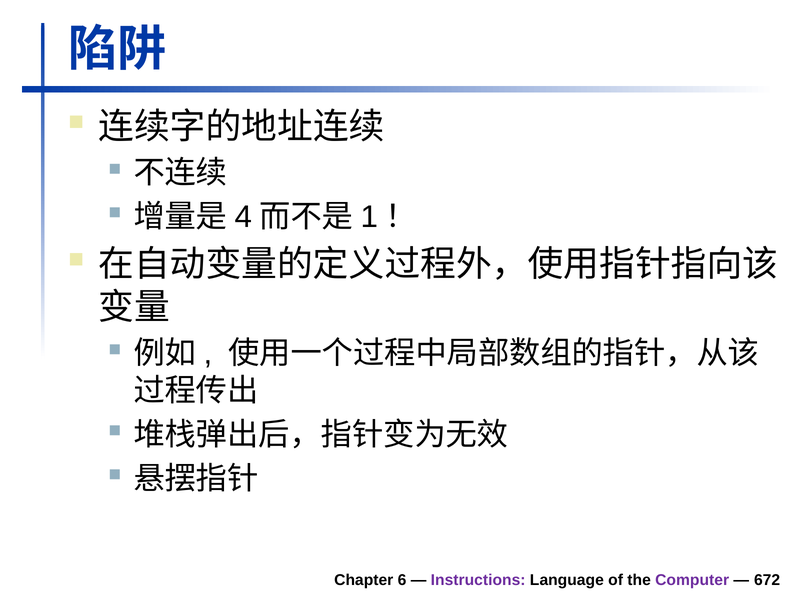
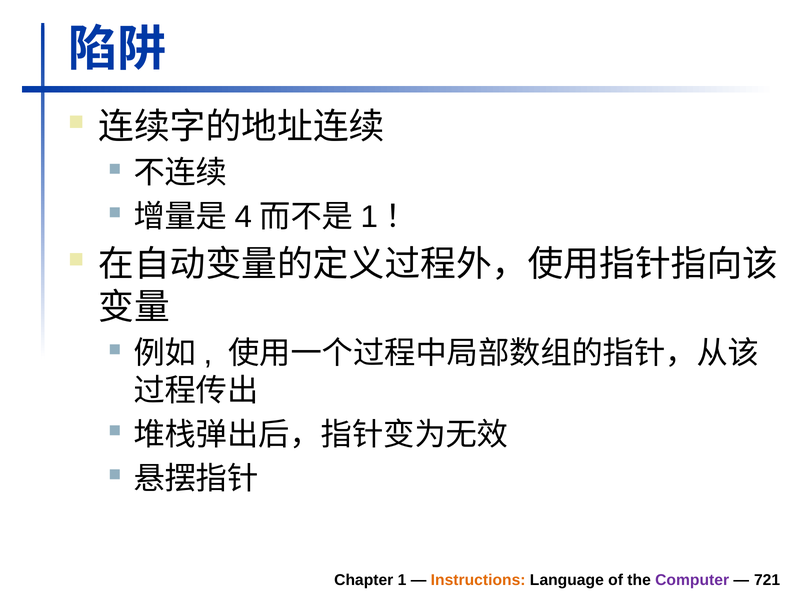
Chapter 6: 6 -> 1
Instructions colour: purple -> orange
672: 672 -> 721
